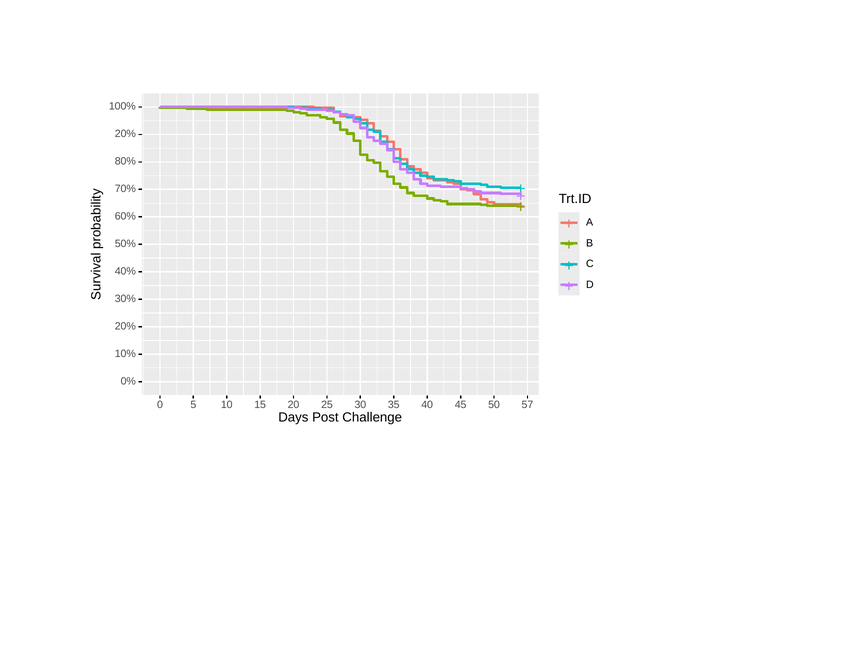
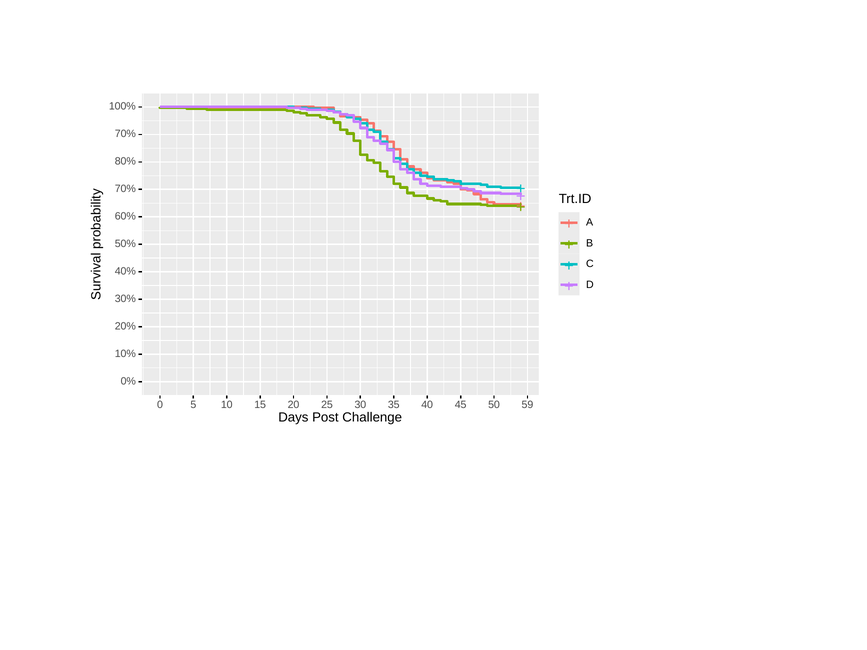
20% at (125, 134): 20% -> 70%
57: 57 -> 59
